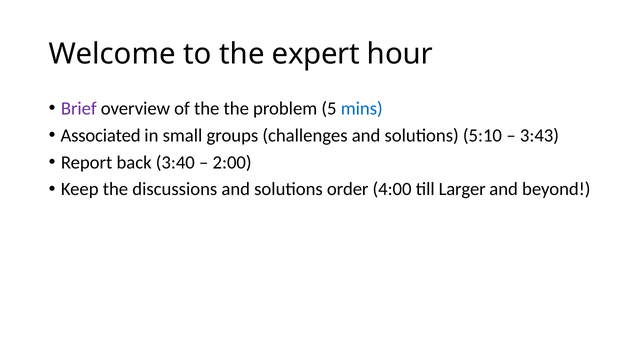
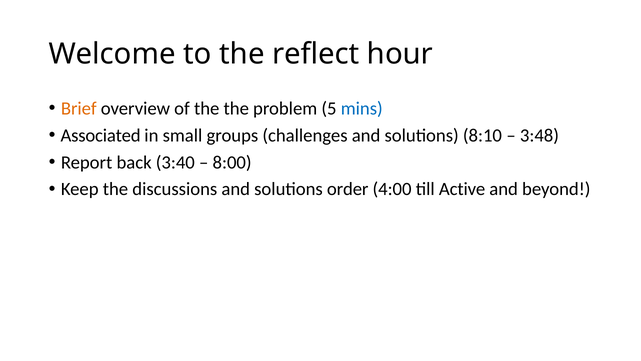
expert: expert -> reflect
Brief colour: purple -> orange
5:10: 5:10 -> 8:10
3:43: 3:43 -> 3:48
2:00: 2:00 -> 8:00
Larger: Larger -> Active
